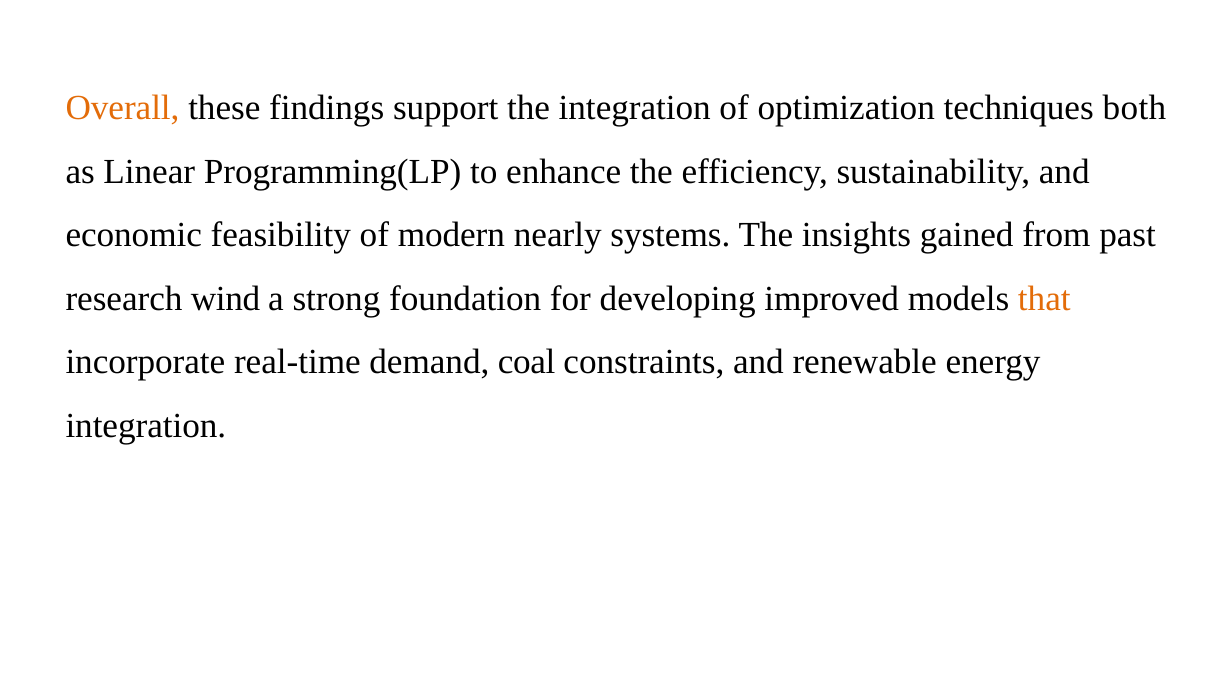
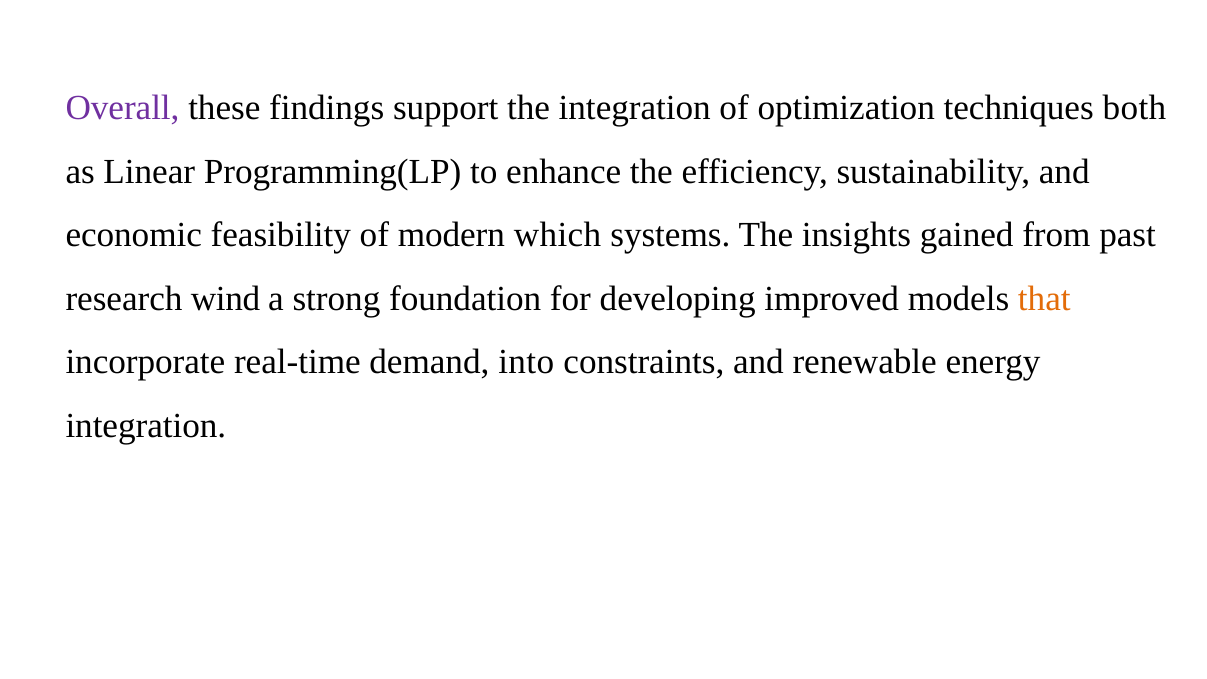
Overall colour: orange -> purple
nearly: nearly -> which
coal: coal -> into
